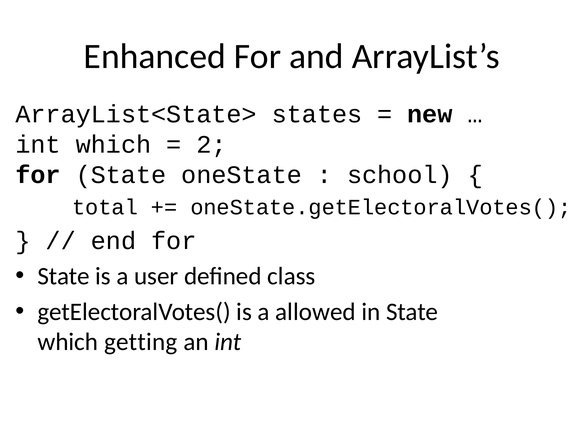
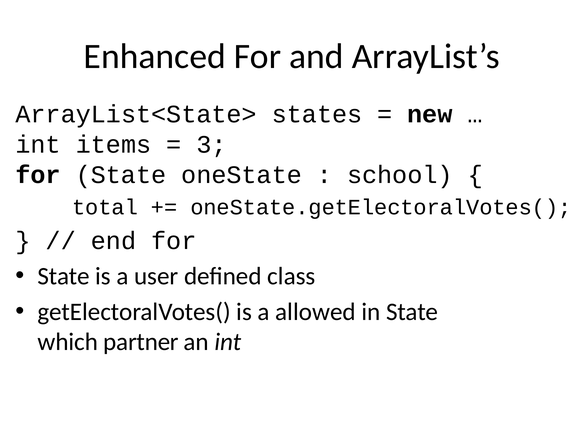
int which: which -> items
2: 2 -> 3
getting: getting -> partner
